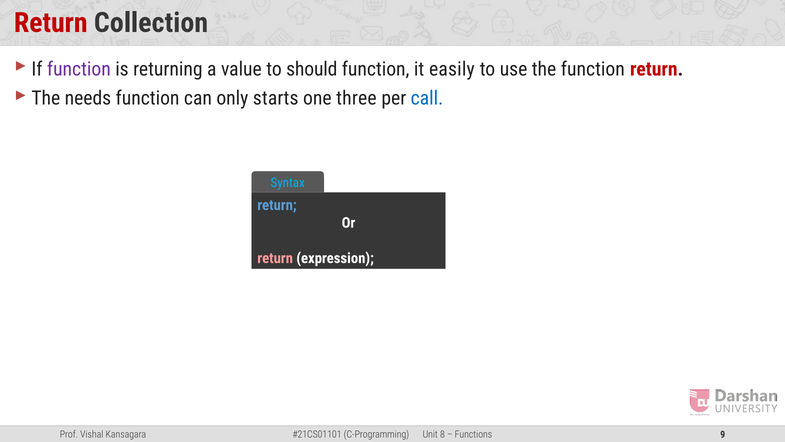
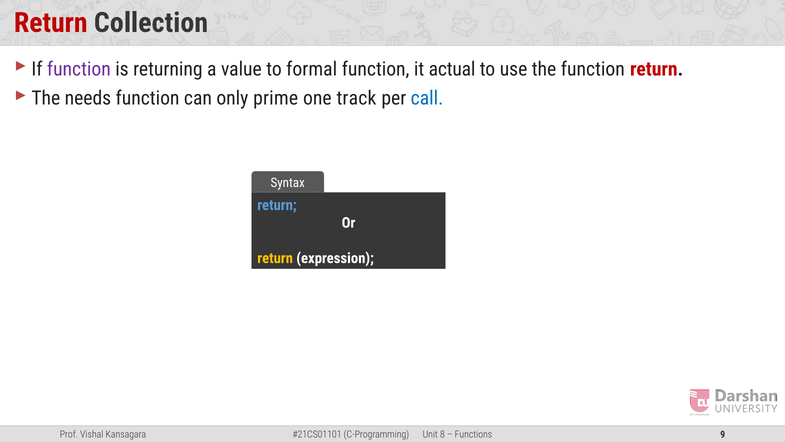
should: should -> formal
easily: easily -> actual
starts: starts -> prime
three: three -> track
Syntax colour: light blue -> white
return at (275, 258) colour: pink -> yellow
